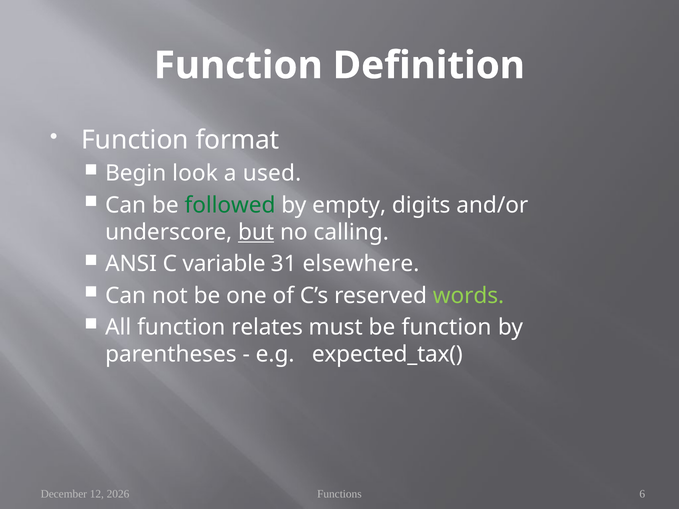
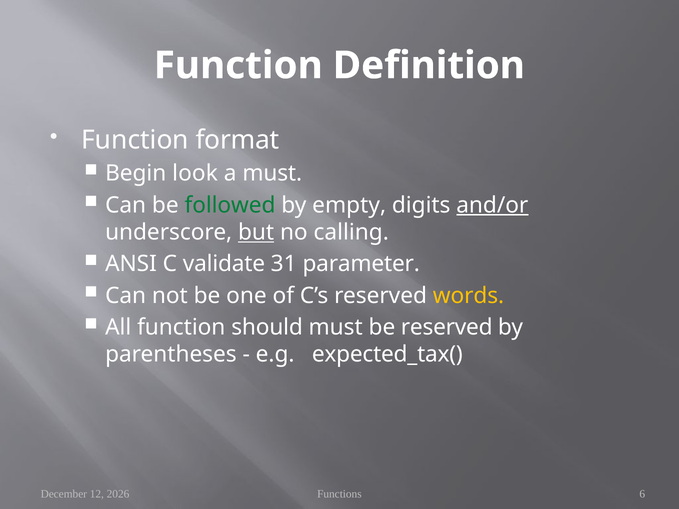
a used: used -> must
and/or underline: none -> present
variable: variable -> validate
elsewhere: elsewhere -> parameter
words colour: light green -> yellow
relates: relates -> should
be function: function -> reserved
